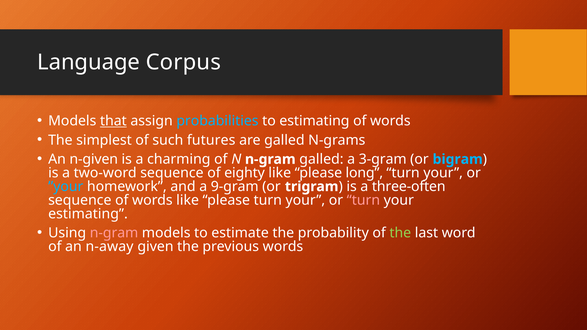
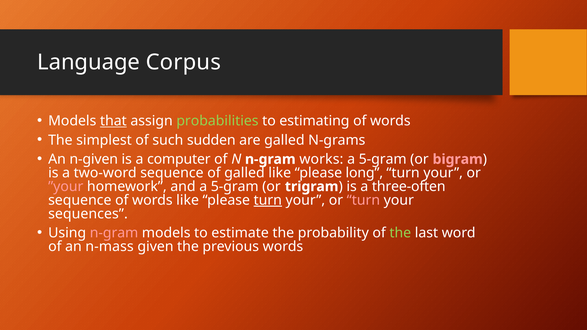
probabilities colour: light blue -> light green
futures: futures -> sudden
charming: charming -> computer
n-gram galled: galled -> works
3-gram at (383, 159): 3-gram -> 5-gram
bigram colour: light blue -> pink
of eighty: eighty -> galled
”your colour: light blue -> pink
and a 9-gram: 9-gram -> 5-gram
turn at (268, 200) underline: none -> present
estimating at (88, 214): estimating -> sequences
n-away: n-away -> n-mass
